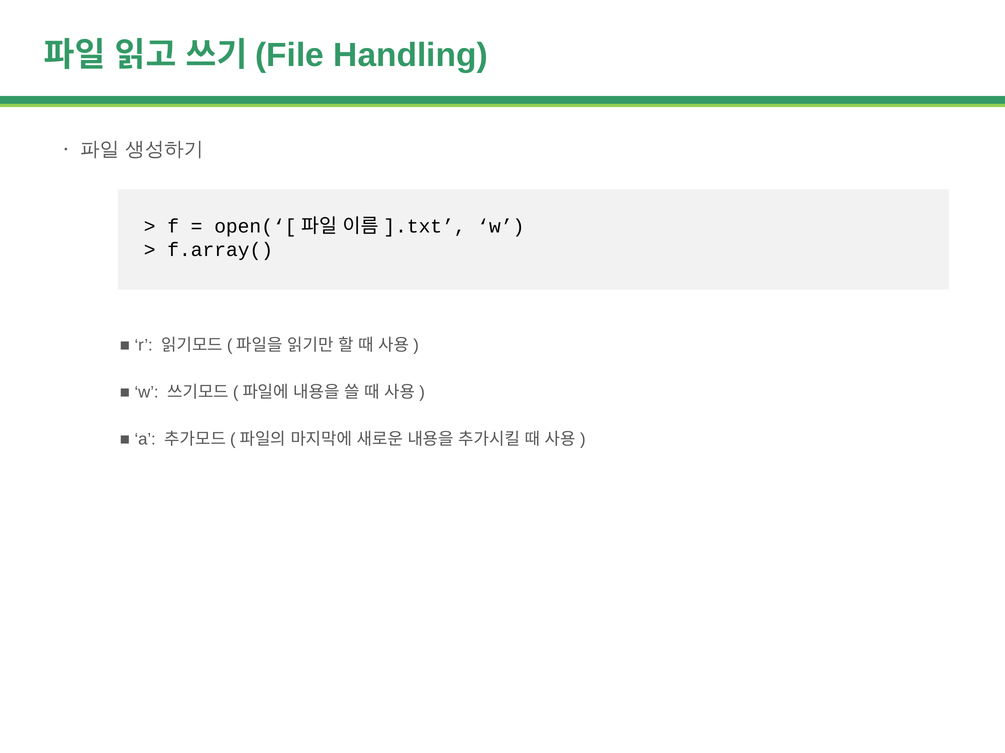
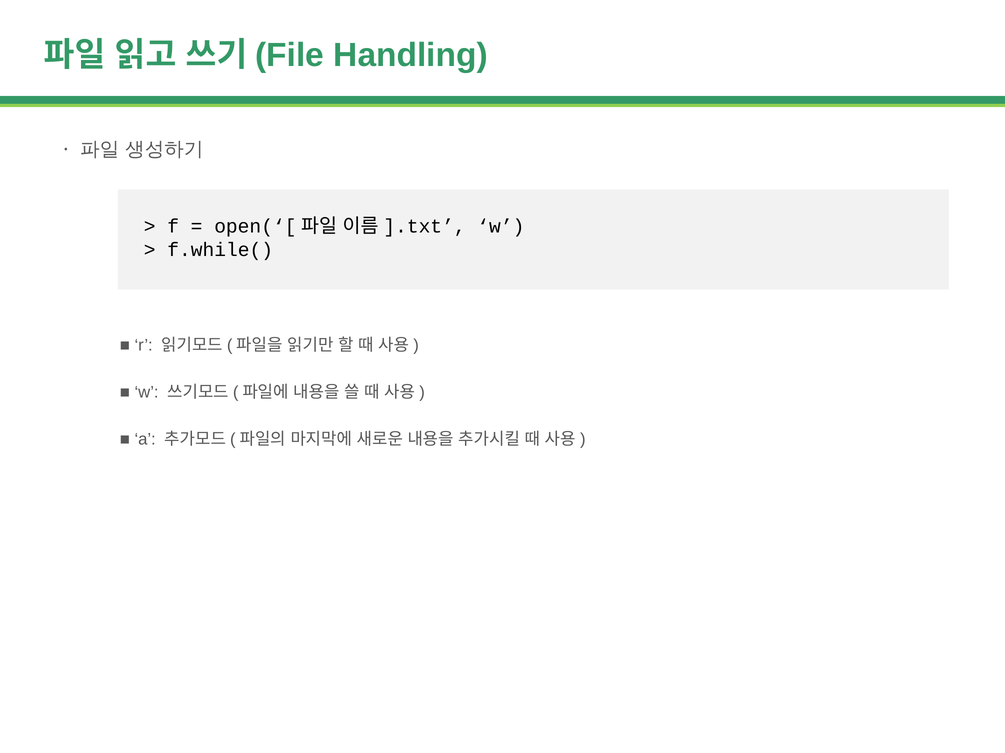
f.array(: f.array( -> f.while(
